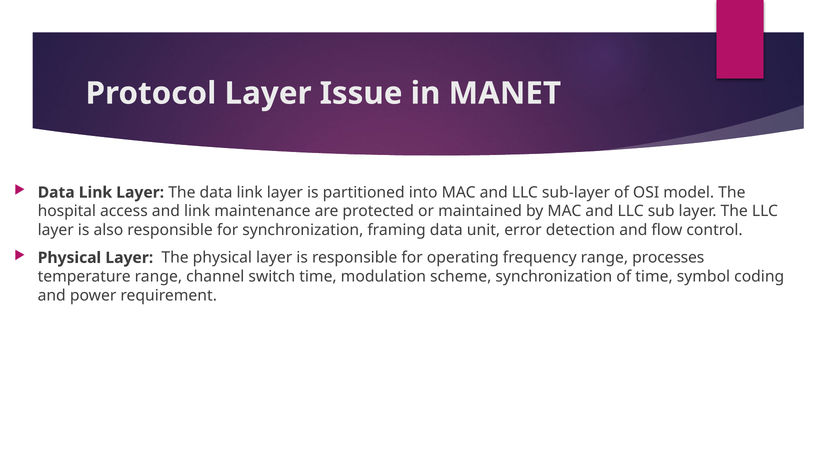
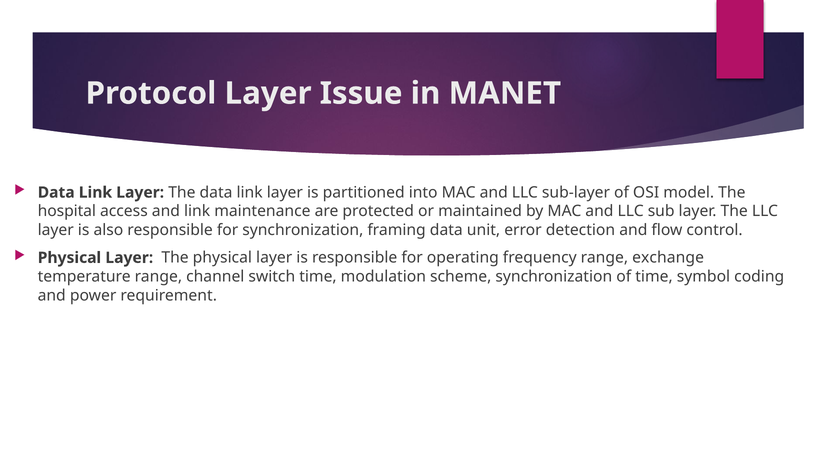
processes: processes -> exchange
